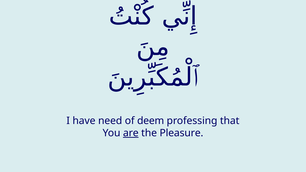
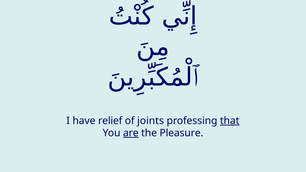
need: need -> relief
deem: deem -> joints
that underline: none -> present
